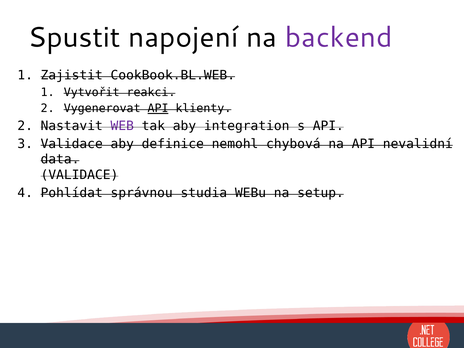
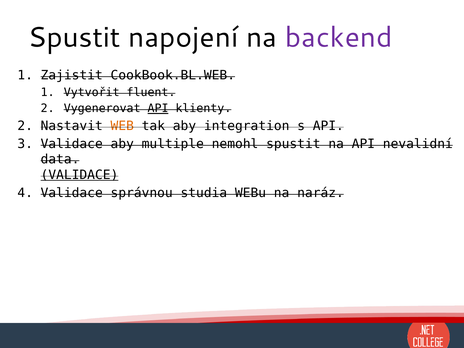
reakci: reakci -> fluent
WEB colour: purple -> orange
definice: definice -> multiple
nemohl chybová: chybová -> spustit
VALIDACE at (79, 175) underline: none -> present
Pohlídat at (72, 193): Pohlídat -> Validace
setup: setup -> naráz
